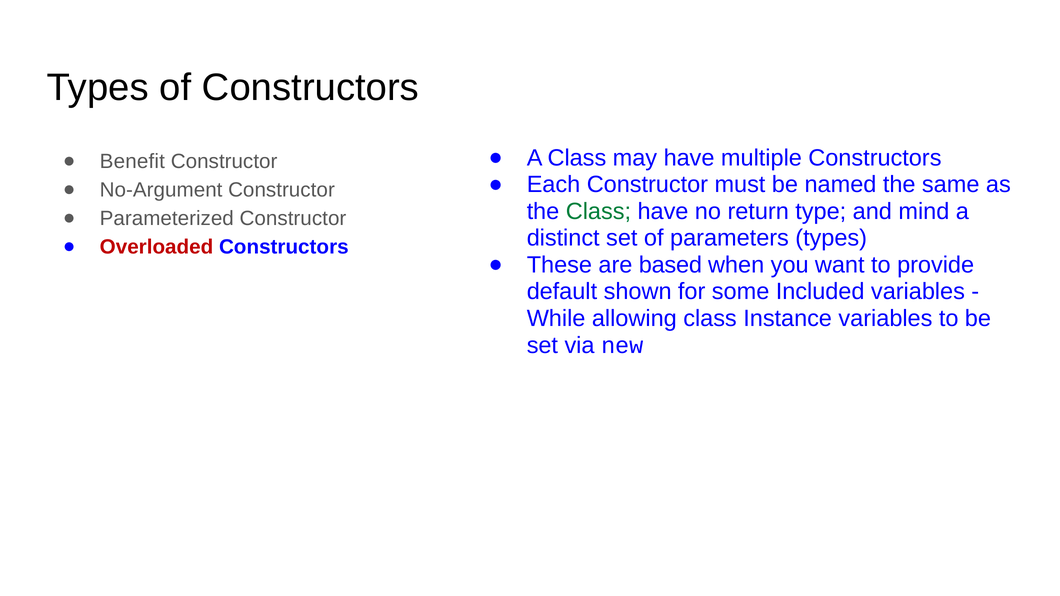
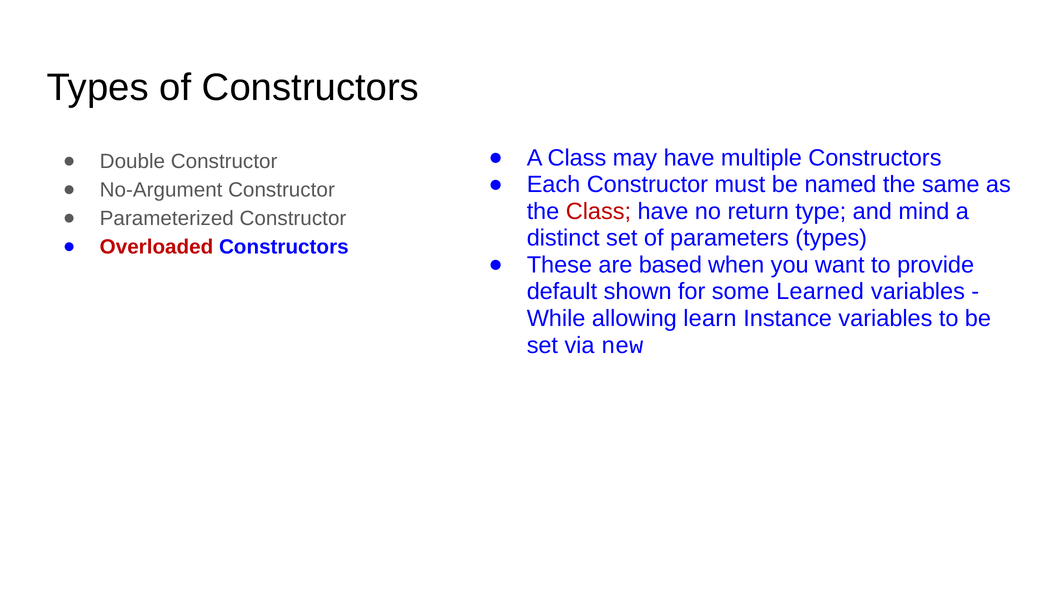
Benefit: Benefit -> Double
Class at (598, 211) colour: green -> red
Included: Included -> Learned
allowing class: class -> learn
